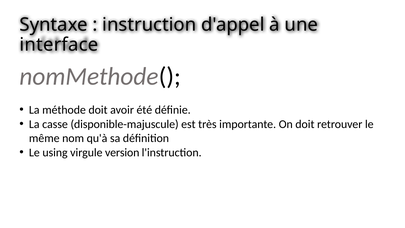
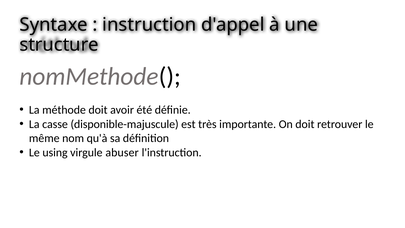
interface: interface -> structure
version: version -> abuser
